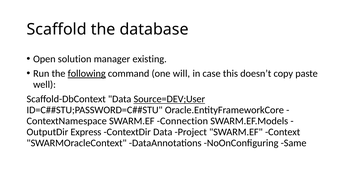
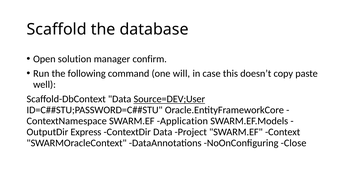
existing: existing -> confirm
following underline: present -> none
Connection: Connection -> Application
Same: Same -> Close
